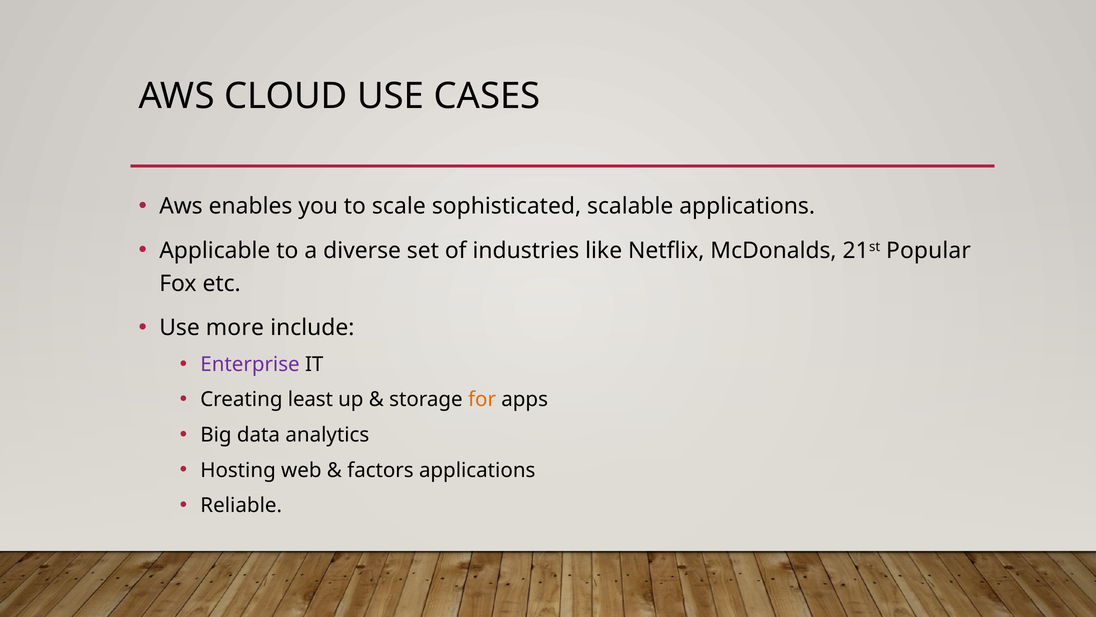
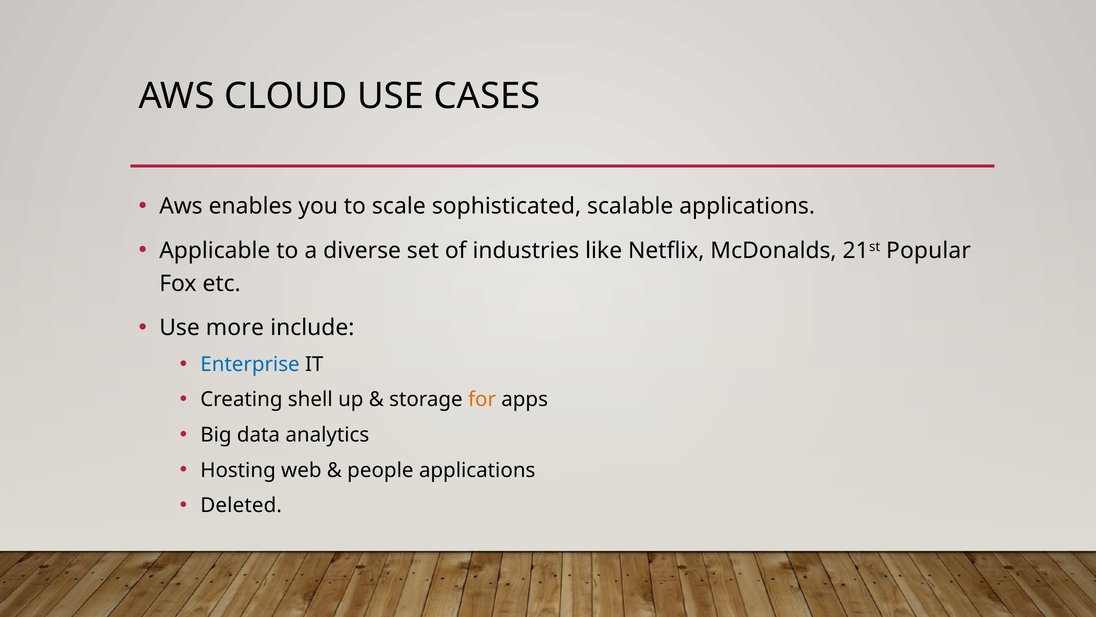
Enterprise colour: purple -> blue
least: least -> shell
factors: factors -> people
Reliable: Reliable -> Deleted
